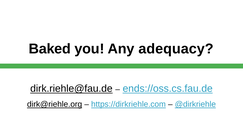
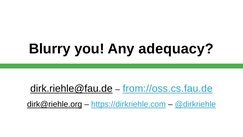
Baked: Baked -> Blurry
ends://oss.cs.fau.de: ends://oss.cs.fau.de -> from://oss.cs.fau.de
